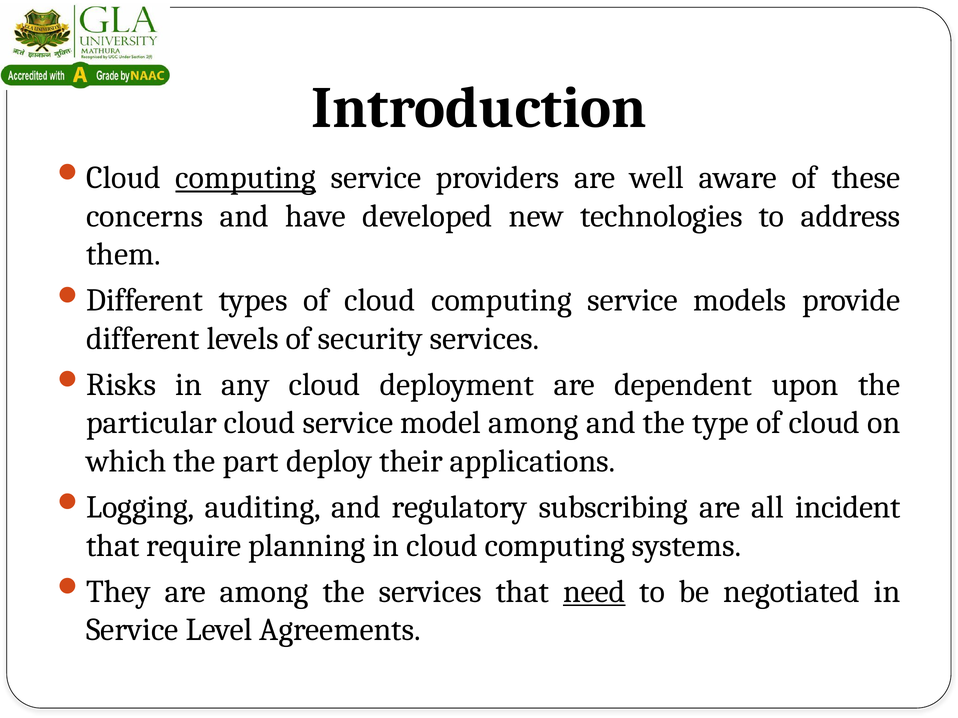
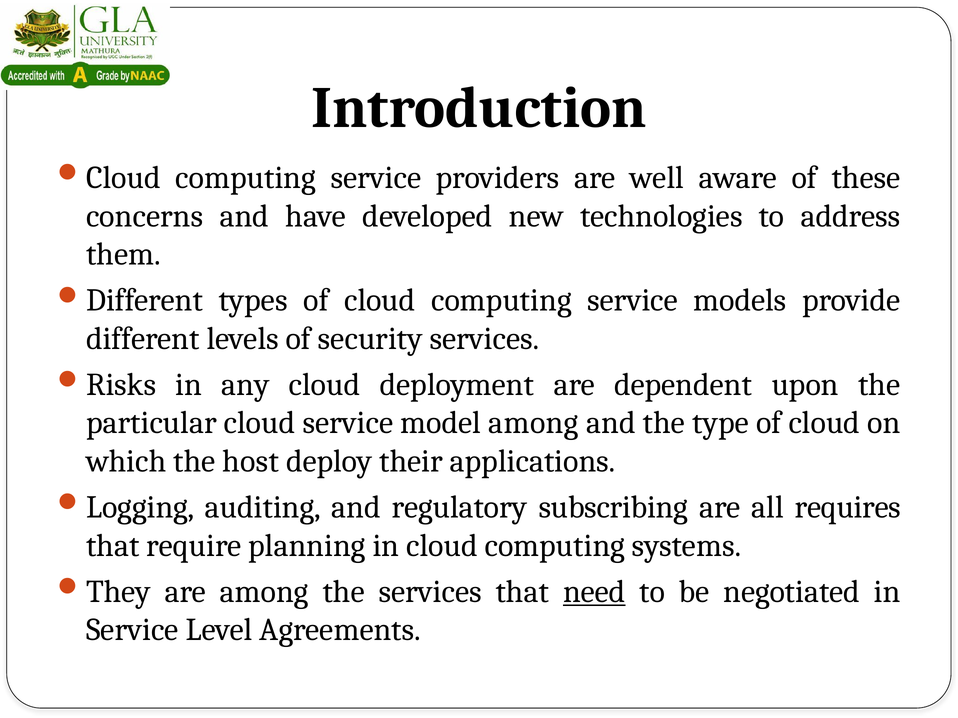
computing at (246, 178) underline: present -> none
part: part -> host
incident: incident -> requires
